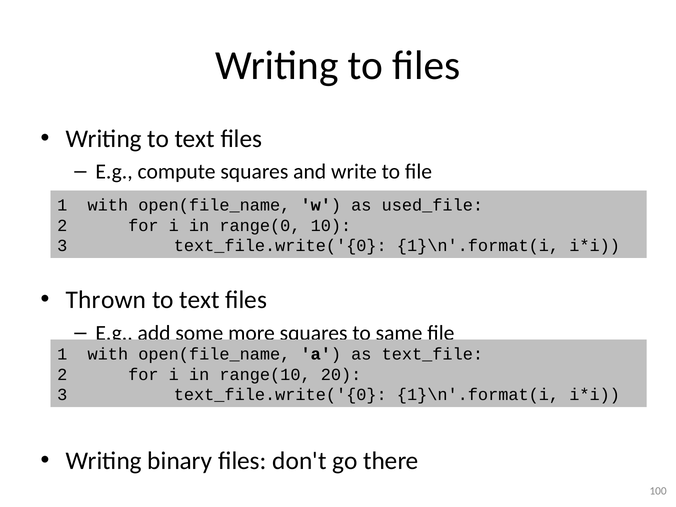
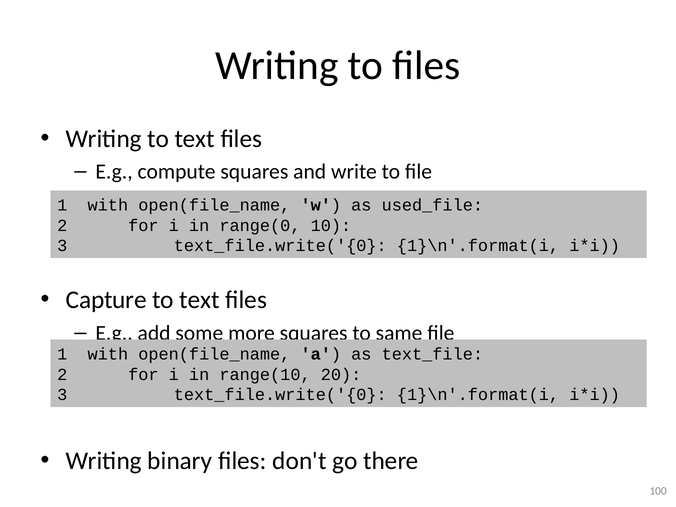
Thrown: Thrown -> Capture
